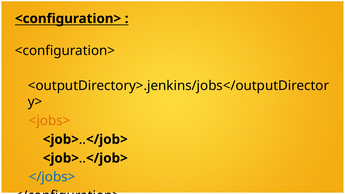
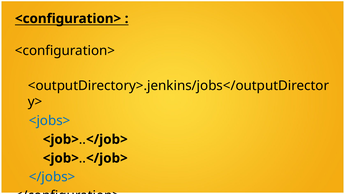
<jobs> colour: orange -> blue
